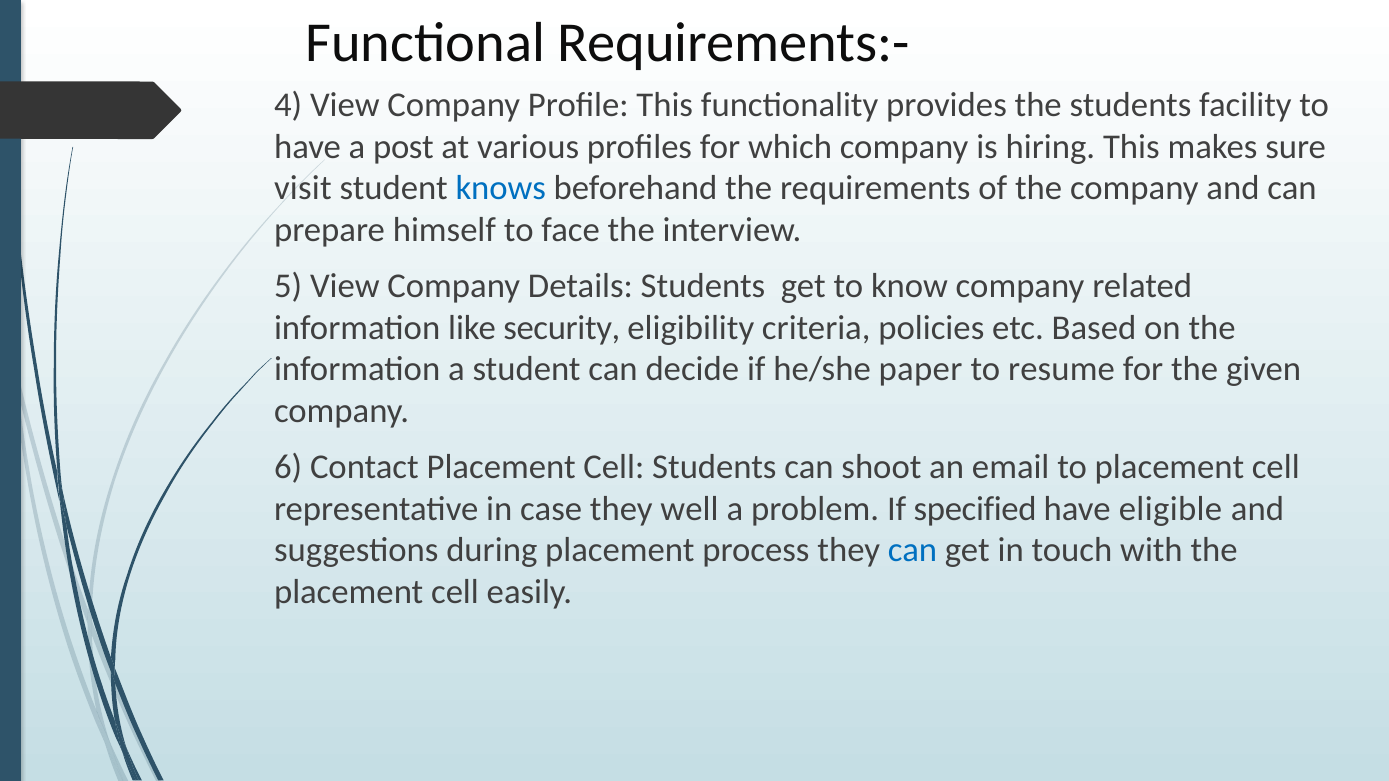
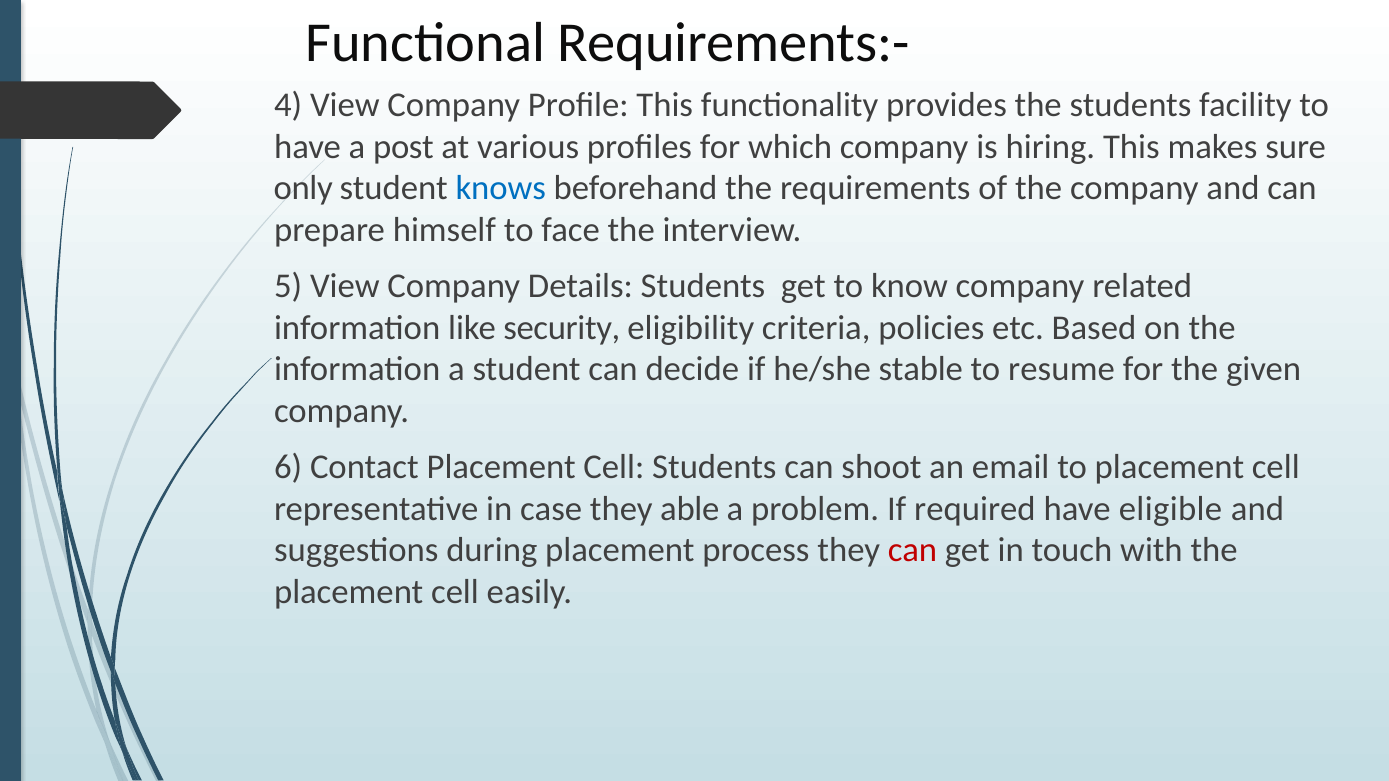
visit: visit -> only
paper: paper -> stable
well: well -> able
specified: specified -> required
can at (913, 551) colour: blue -> red
